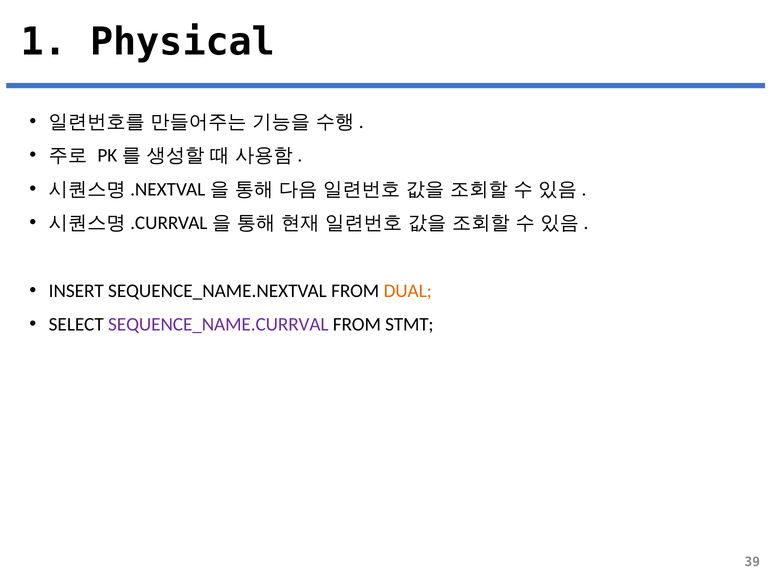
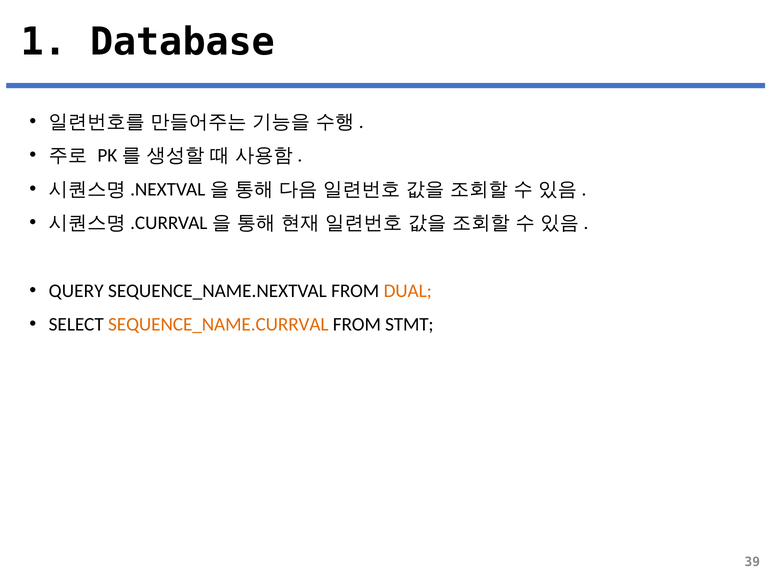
Physical: Physical -> Database
INSERT: INSERT -> QUERY
SEQUENCE_NAME.CURRVAL colour: purple -> orange
